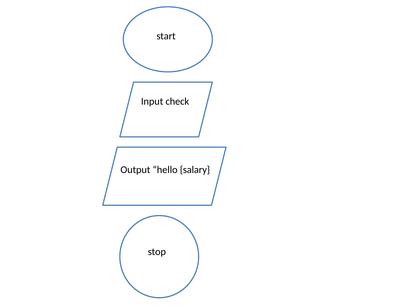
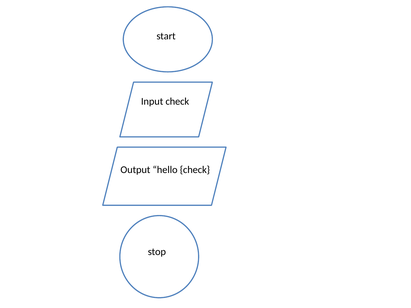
hello salary: salary -> check
